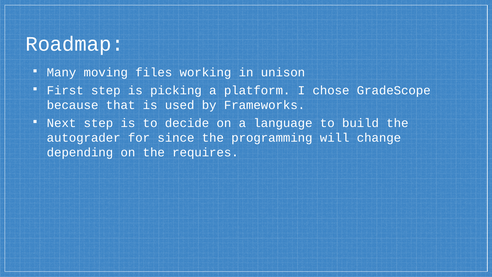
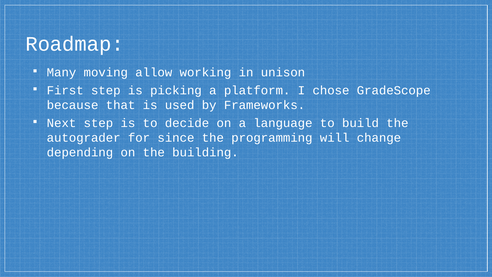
files: files -> allow
requires: requires -> building
